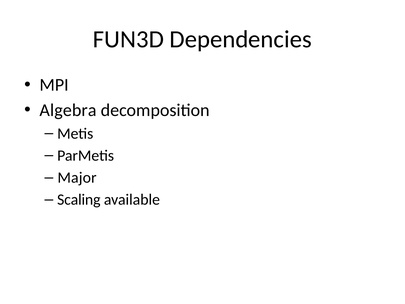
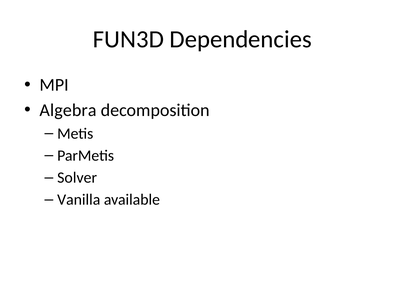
Major: Major -> Solver
Scaling: Scaling -> Vanilla
